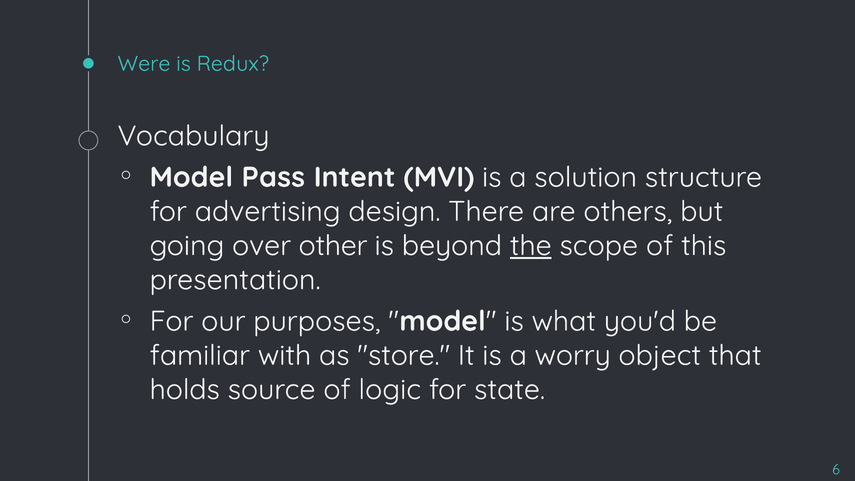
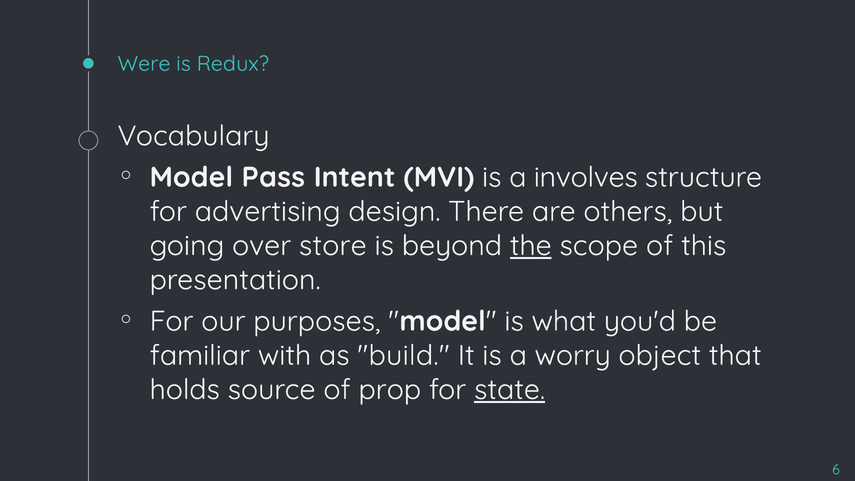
solution: solution -> involves
other: other -> store
store: store -> build
logic: logic -> prop
state underline: none -> present
